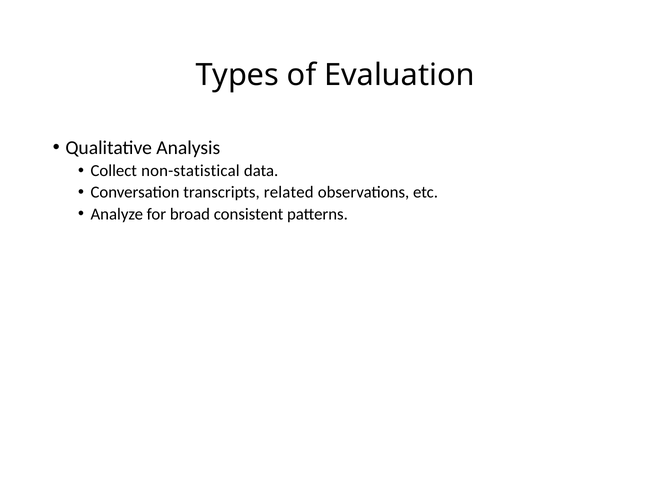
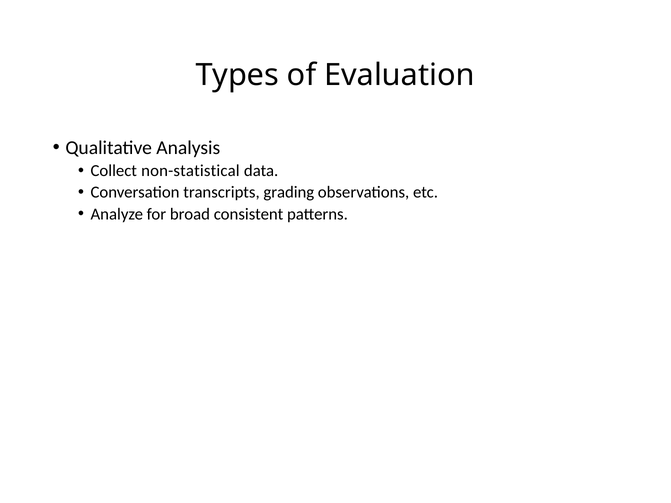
related: related -> grading
